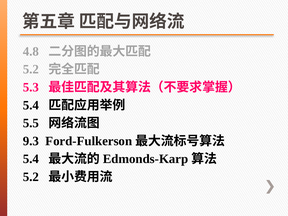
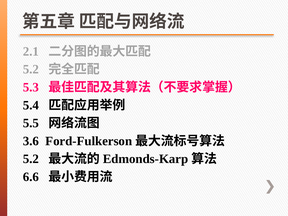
4.8: 4.8 -> 2.1
9.3: 9.3 -> 3.6
5.4 at (31, 159): 5.4 -> 5.2
5.2 at (31, 177): 5.2 -> 6.6
